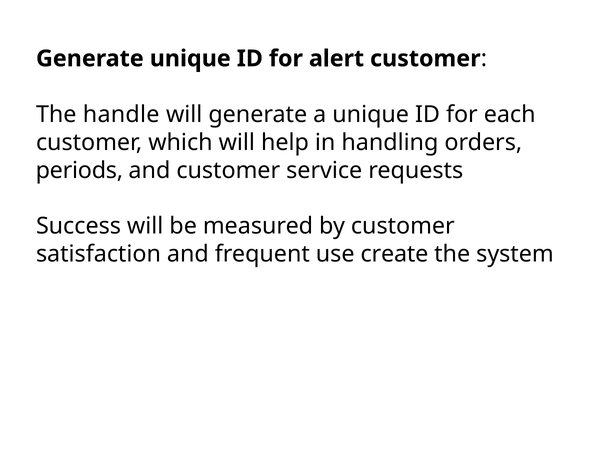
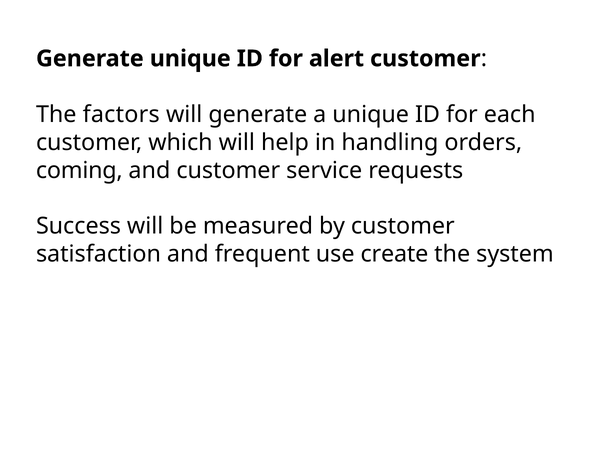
handle: handle -> factors
periods: periods -> coming
